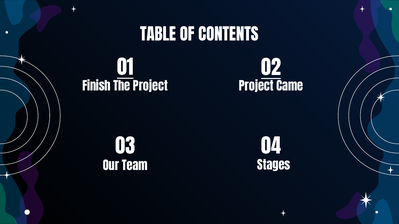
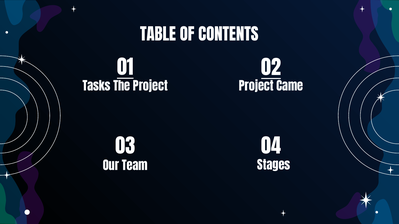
Finish: Finish -> Tasks
